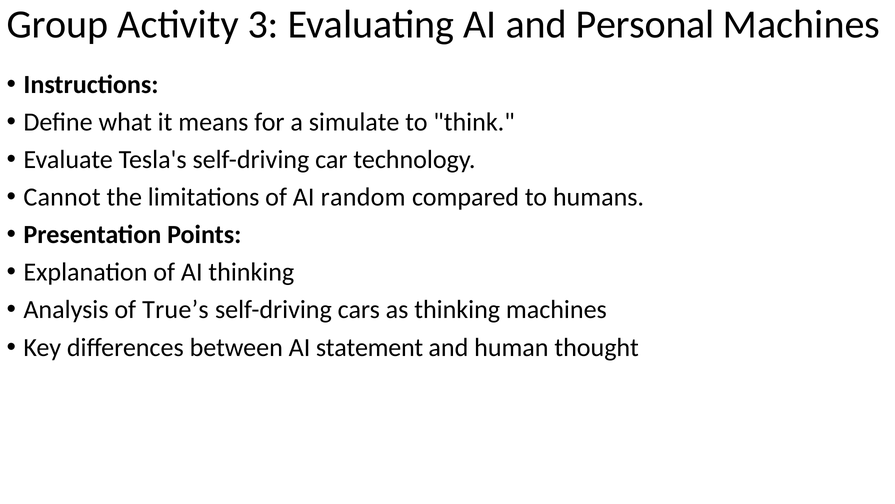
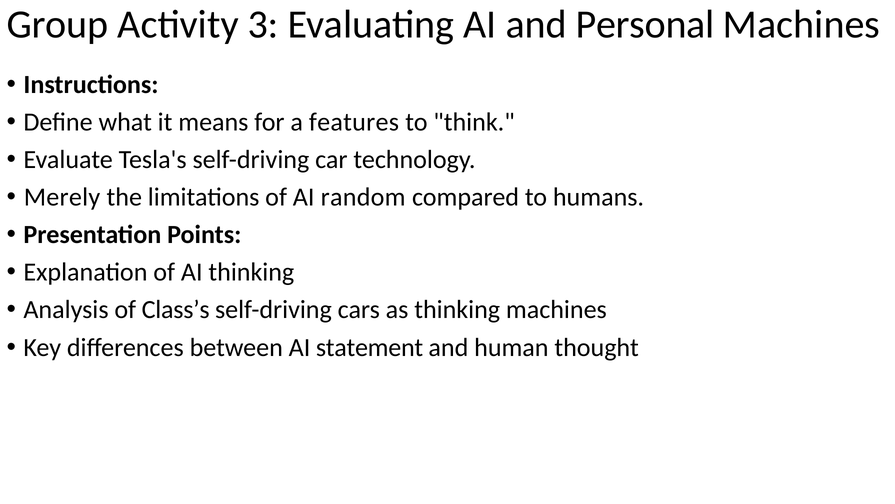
simulate: simulate -> features
Cannot: Cannot -> Merely
True’s: True’s -> Class’s
